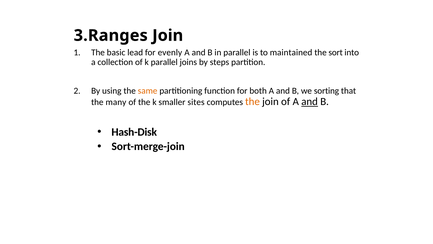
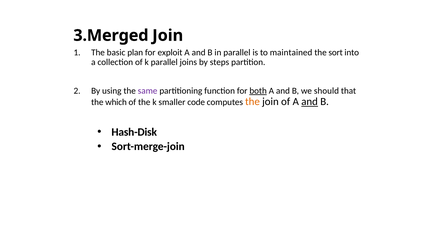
3.Ranges: 3.Ranges -> 3.Merged
lead: lead -> plan
evenly: evenly -> exploit
same colour: orange -> purple
both underline: none -> present
sorting: sorting -> should
many: many -> which
sites: sites -> code
